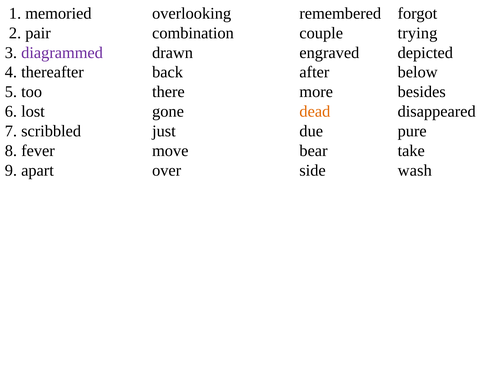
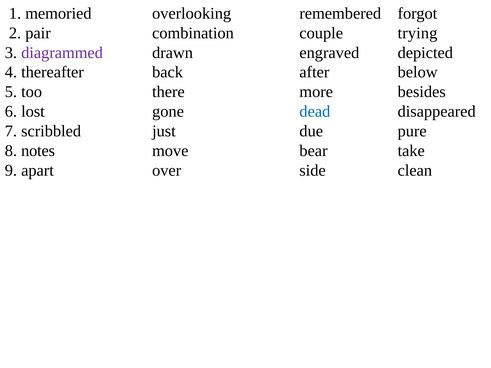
dead colour: orange -> blue
fever: fever -> notes
wash: wash -> clean
